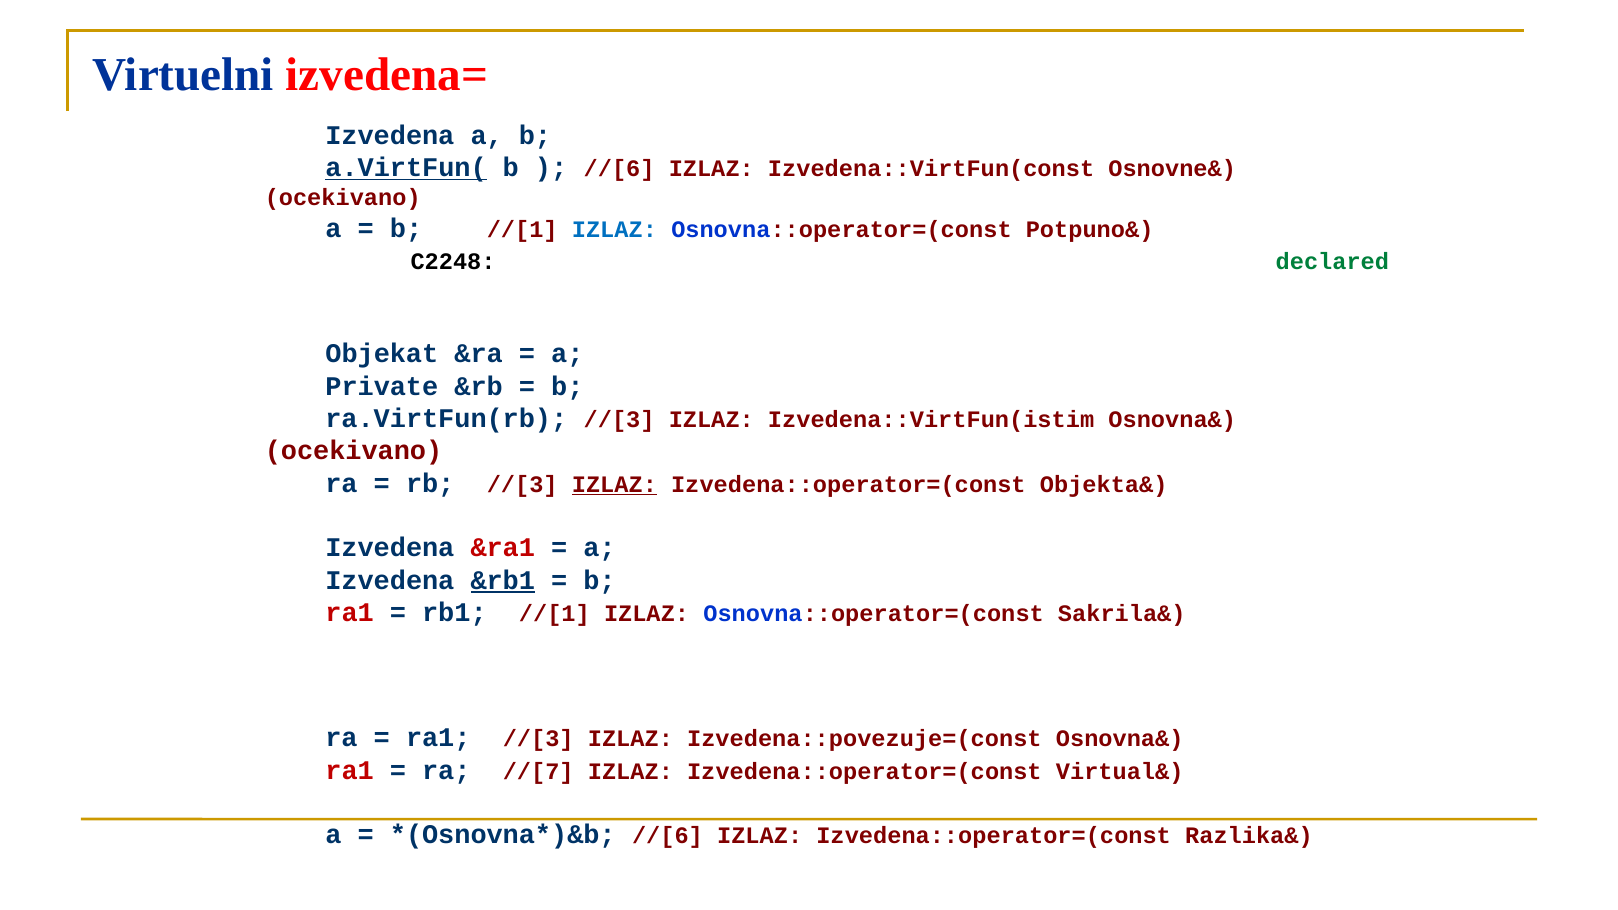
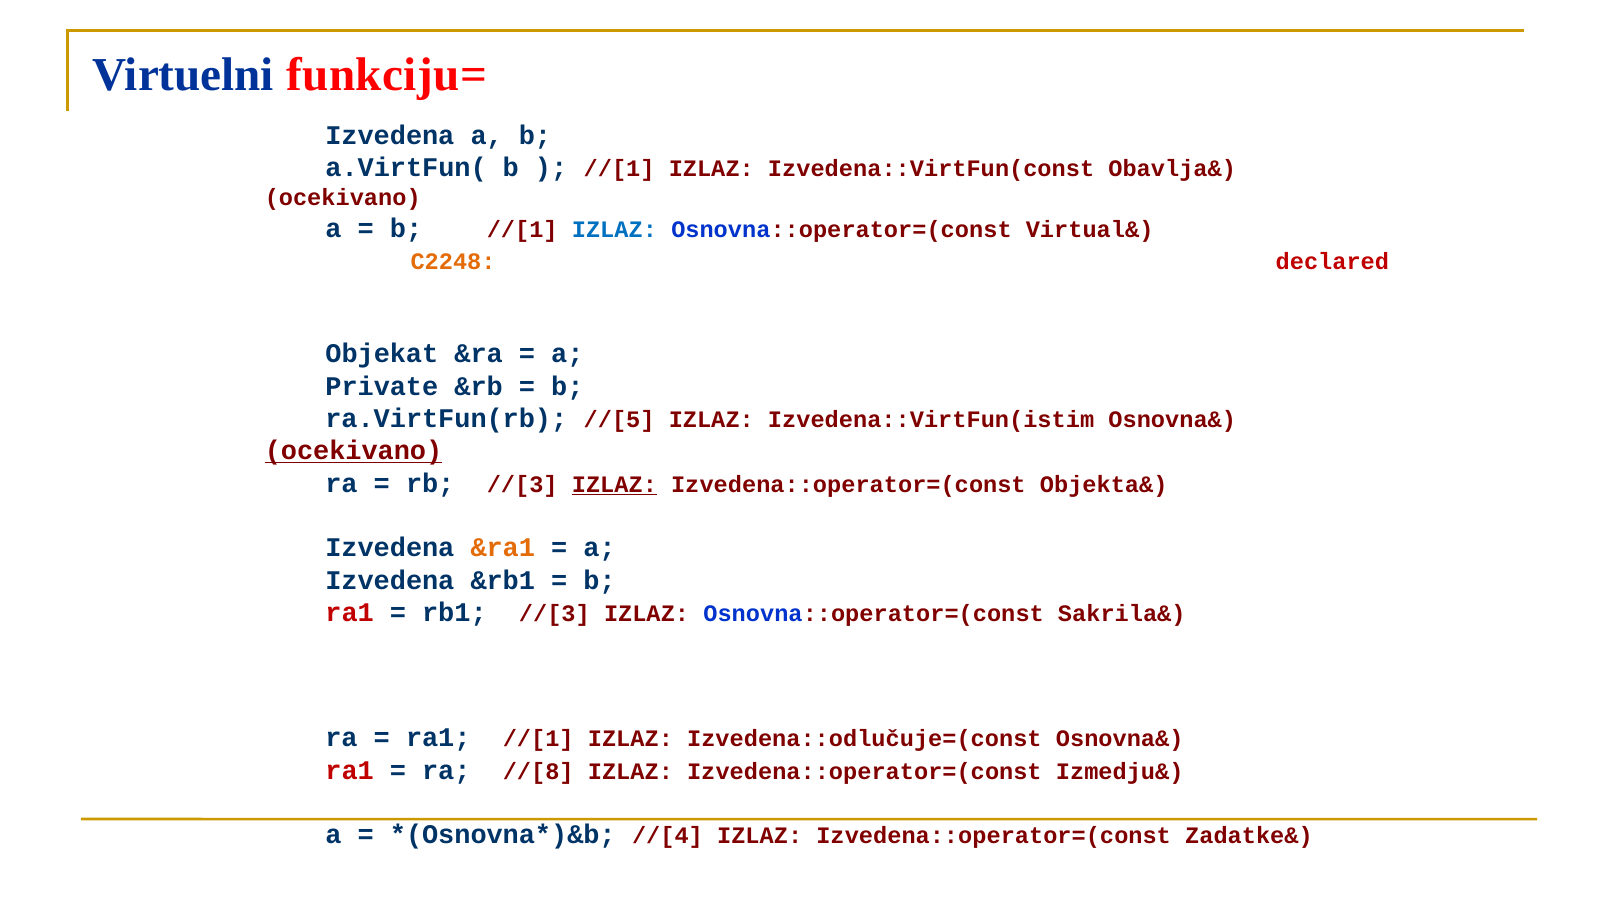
izvedena=: izvedena= -> funkciju=
a.VirtFun( underline: present -> none
//[6 at (619, 169): //[6 -> //[1
Osnovne&: Osnovne& -> Obavlja&
Potpuno&: Potpuno& -> Virtual&
C2248 at (453, 262) colour: black -> orange
declared at (1332, 262) colour: green -> red
ra.VirtFun(rb //[3: //[3 -> //[5
ocekivano at (353, 451) underline: none -> present
&ra1 colour: red -> orange
&rb1 underline: present -> none
rb1 //[1: //[1 -> //[3
ra1 //[3: //[3 -> //[1
Izvedena::povezuje=(const: Izvedena::povezuje=(const -> Izvedena::odlučuje=(const
//[7: //[7 -> //[8
Virtual&: Virtual& -> Izmedju&
//[6 at (667, 836): //[6 -> //[4
Razlika&: Razlika& -> Zadatke&
